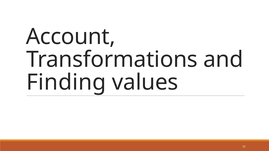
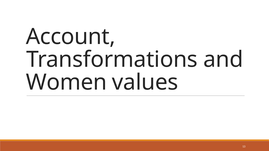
Finding: Finding -> Women
